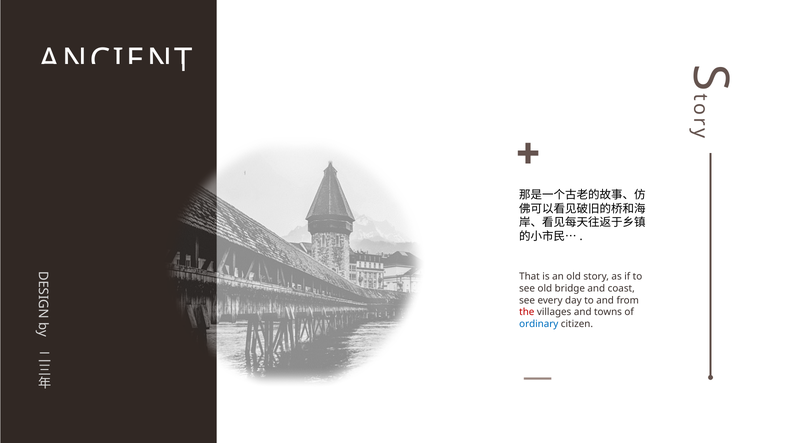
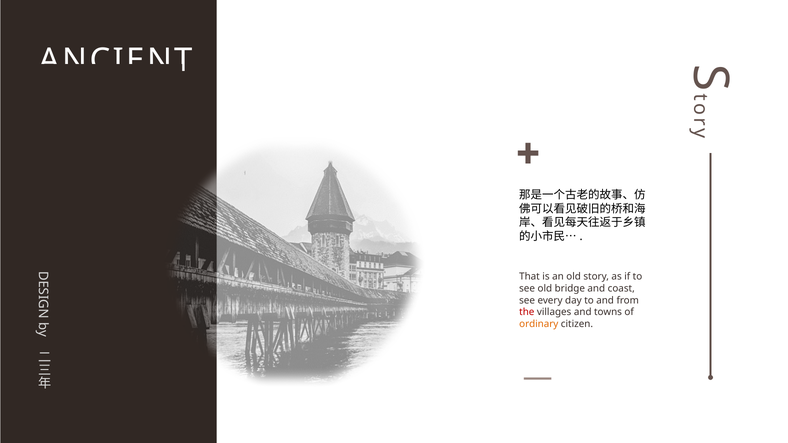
ordinary colour: blue -> orange
